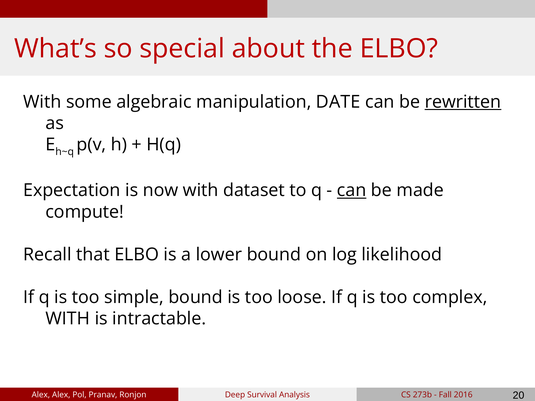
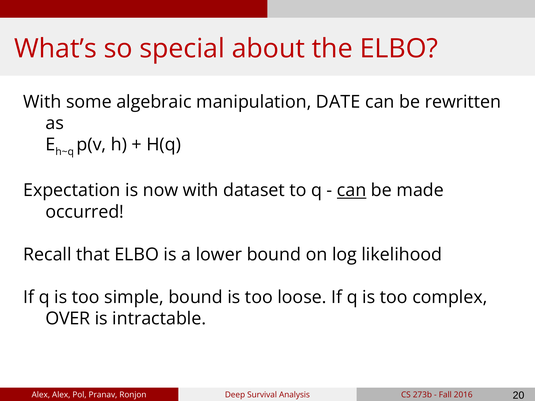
rewritten underline: present -> none
compute: compute -> occurred
WITH at (68, 319): WITH -> OVER
